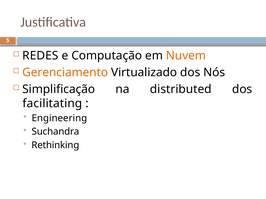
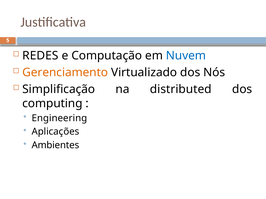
Nuvem colour: orange -> blue
facilitating: facilitating -> computing
Suchandra: Suchandra -> Aplicações
Rethinking: Rethinking -> Ambientes
